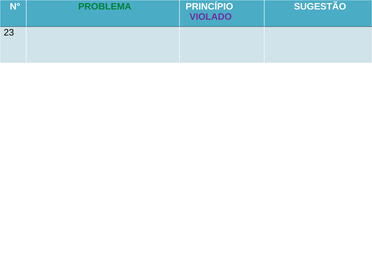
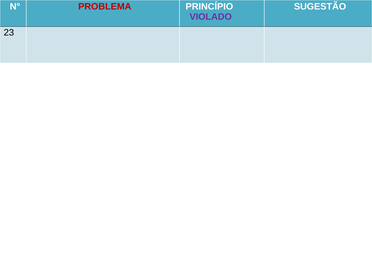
PROBLEMA colour: green -> red
